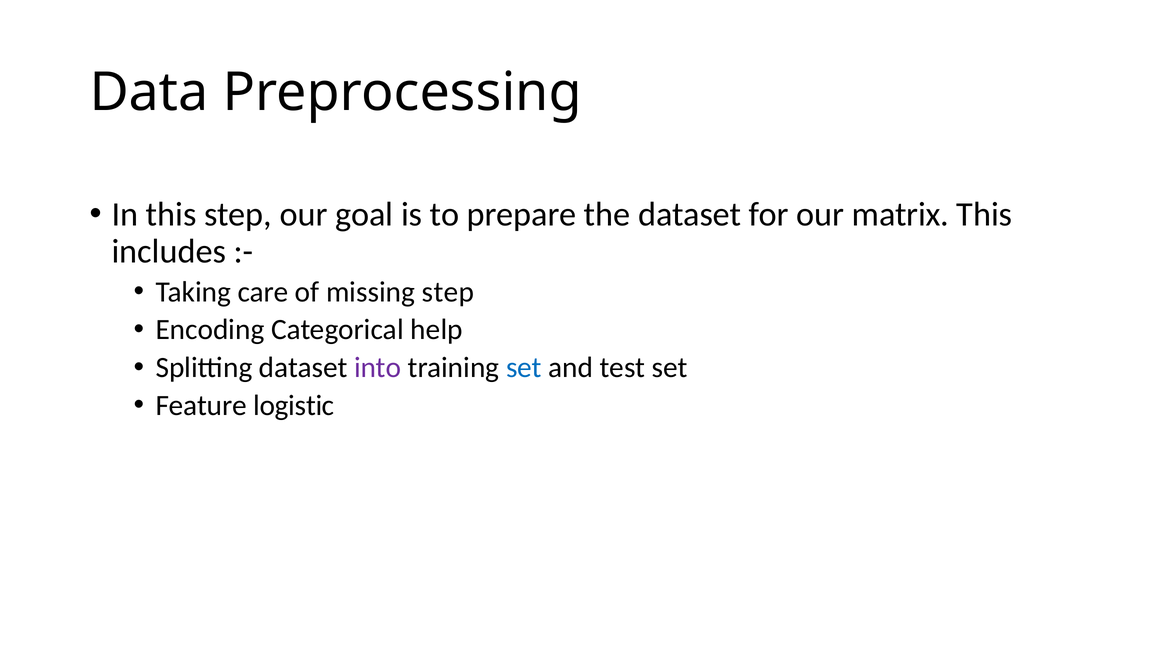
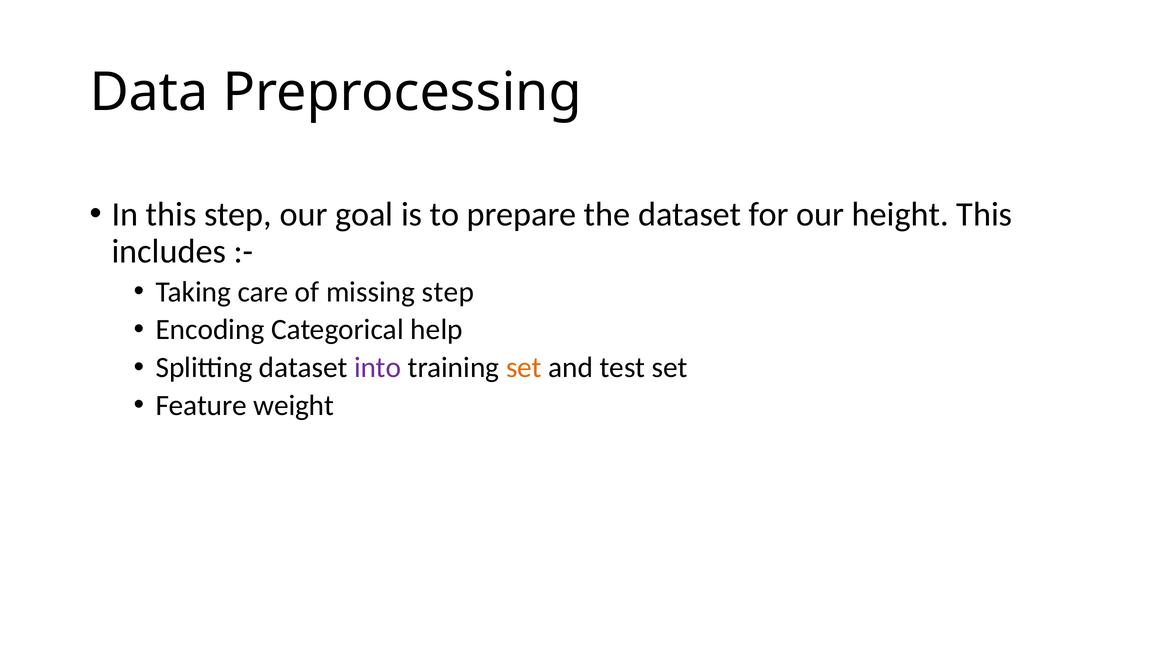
matrix: matrix -> height
set at (524, 367) colour: blue -> orange
logistic: logistic -> weight
